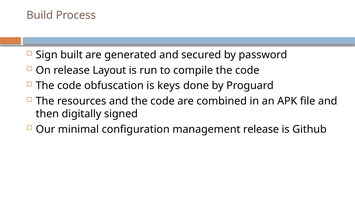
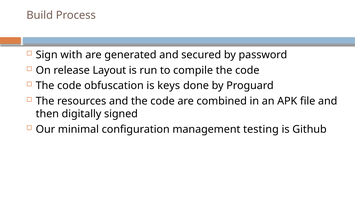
built: built -> with
management release: release -> testing
